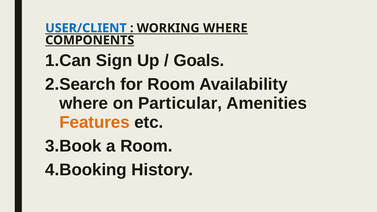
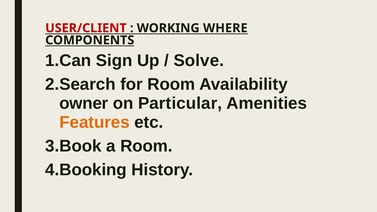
USER/CLIENT colour: blue -> red
Goals: Goals -> Solve
where at (84, 103): where -> owner
